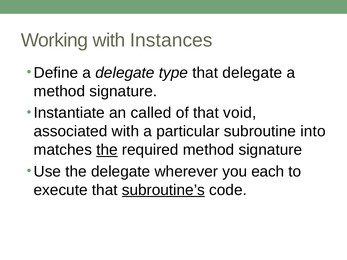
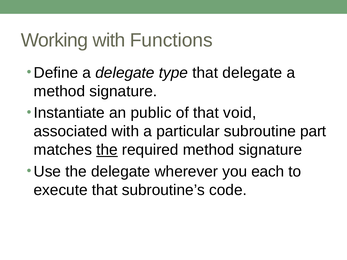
Instances: Instances -> Functions
called: called -> public
into: into -> part
subroutine’s underline: present -> none
